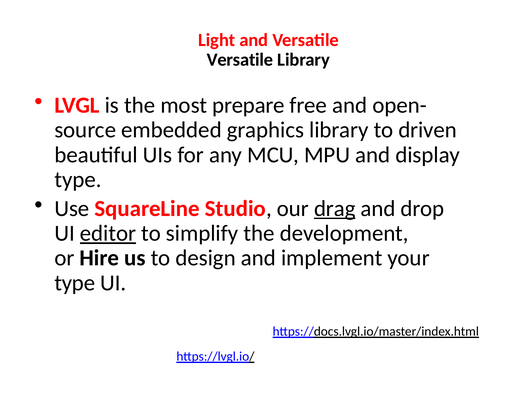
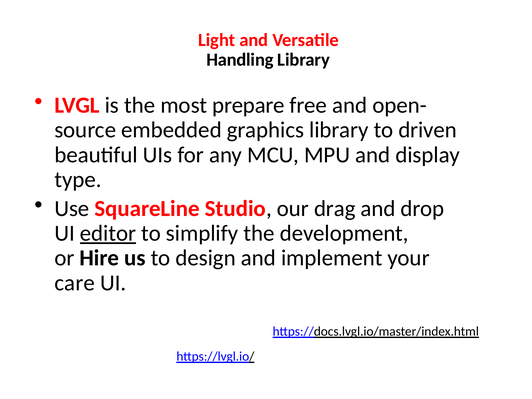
Versatile at (240, 60): Versatile -> Handling
drag underline: present -> none
type at (75, 283): type -> care
